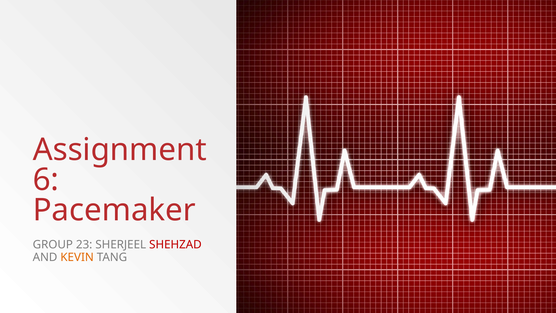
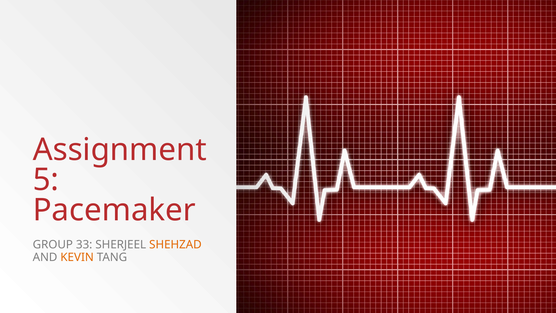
6: 6 -> 5
23: 23 -> 33
SHEHZAD colour: red -> orange
